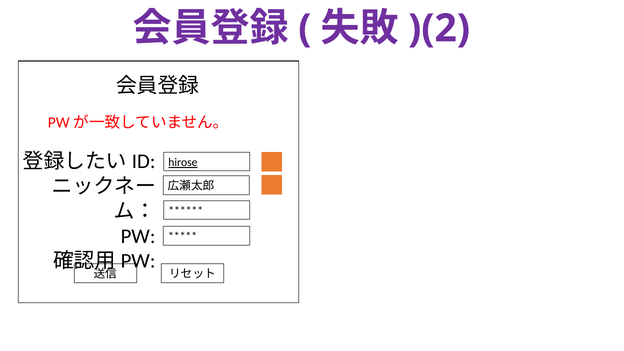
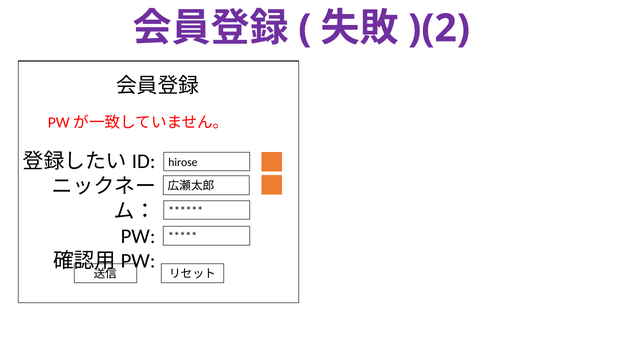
hirose underline: present -> none
